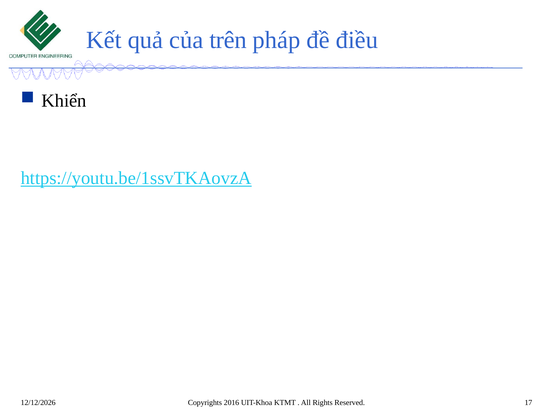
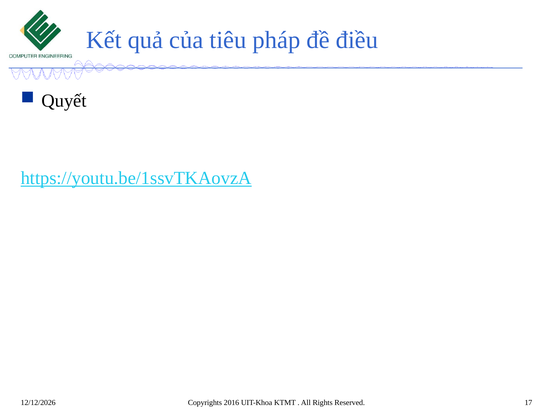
trên: trên -> tiêu
Khiển: Khiển -> Quyết
